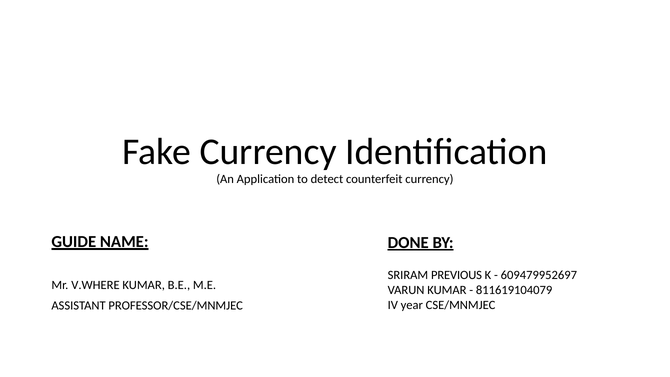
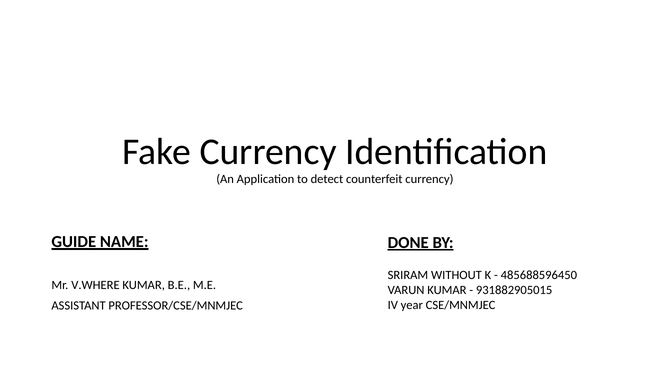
PREVIOUS: PREVIOUS -> WITHOUT
609479952697: 609479952697 -> 485688596450
811619104079: 811619104079 -> 931882905015
